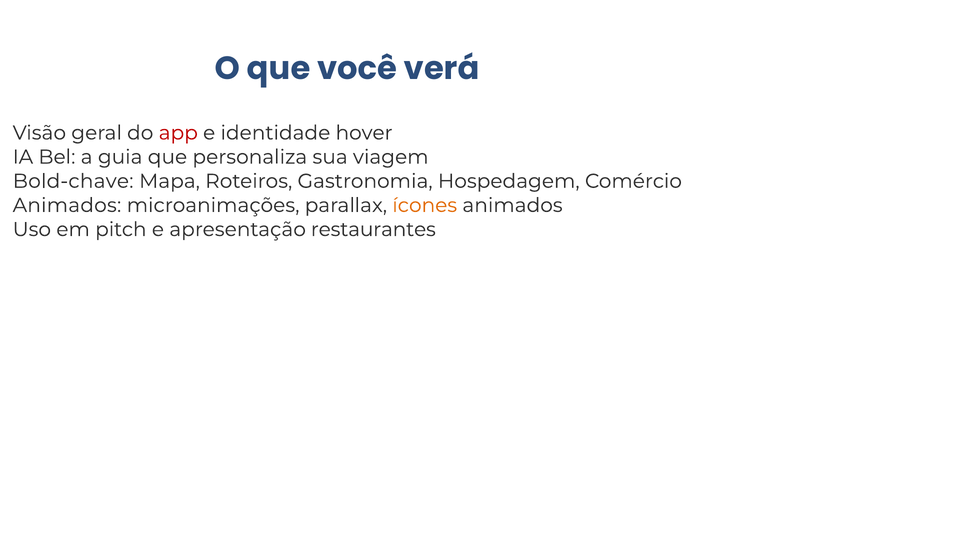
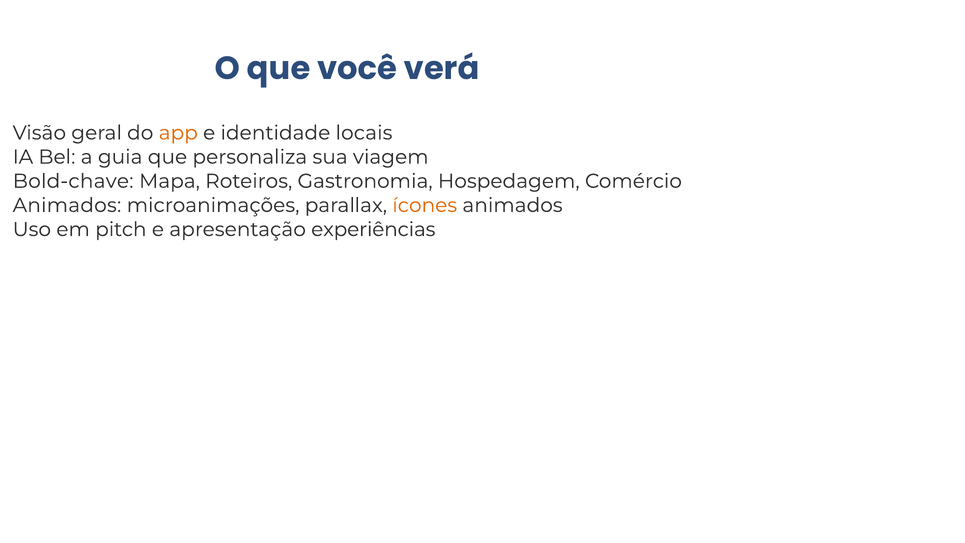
app colour: red -> orange
hover: hover -> locais
restaurantes: restaurantes -> experiências
